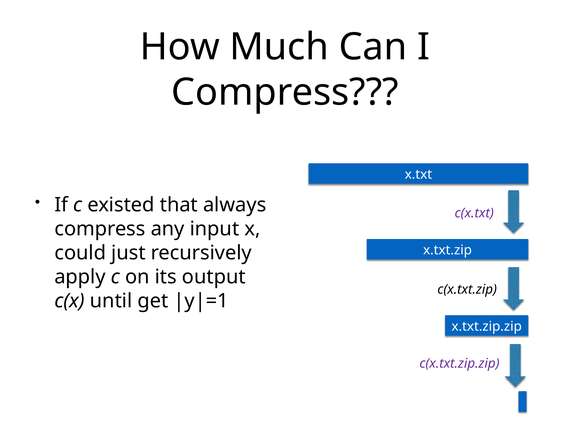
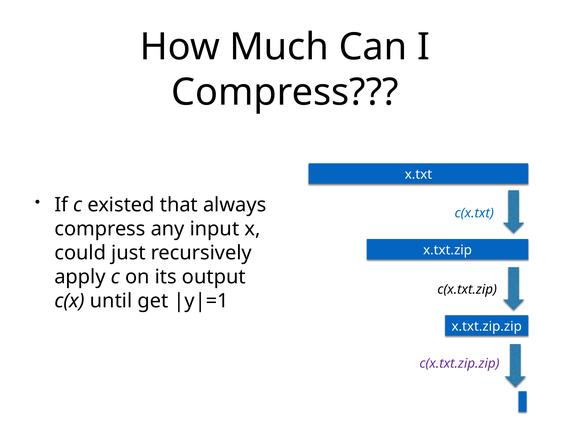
c(x.txt colour: purple -> blue
